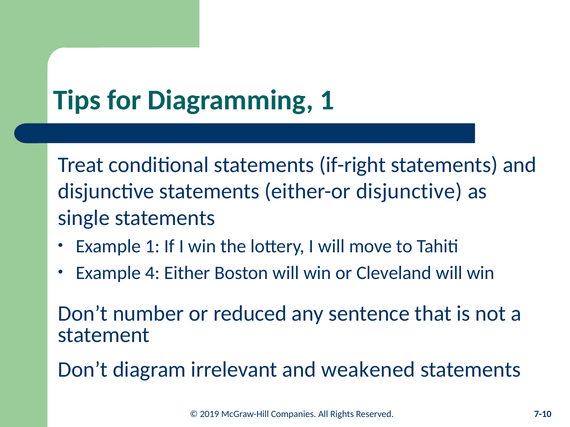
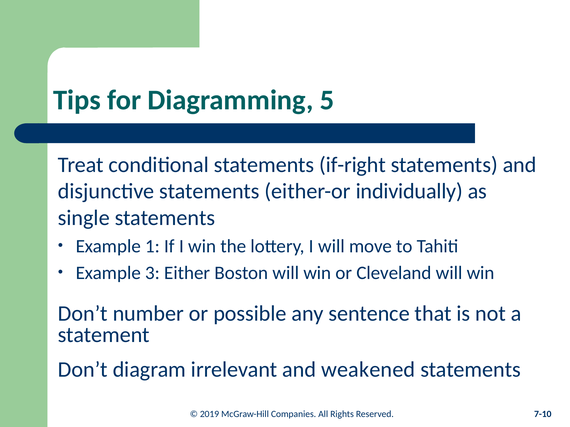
Diagramming 1: 1 -> 5
either-or disjunctive: disjunctive -> individually
4: 4 -> 3
reduced: reduced -> possible
